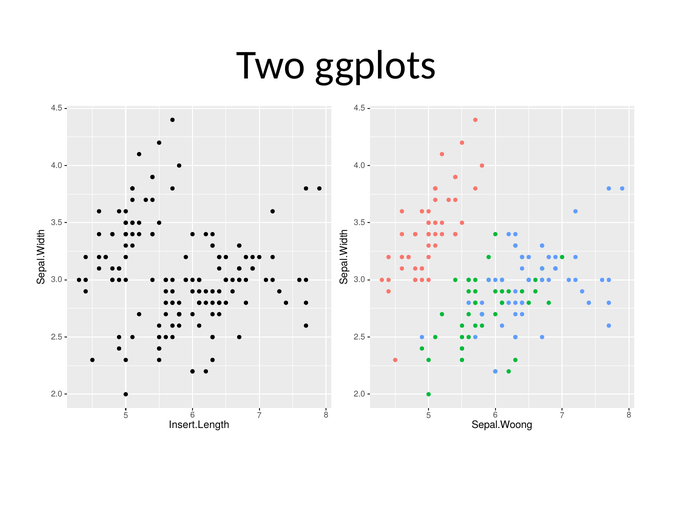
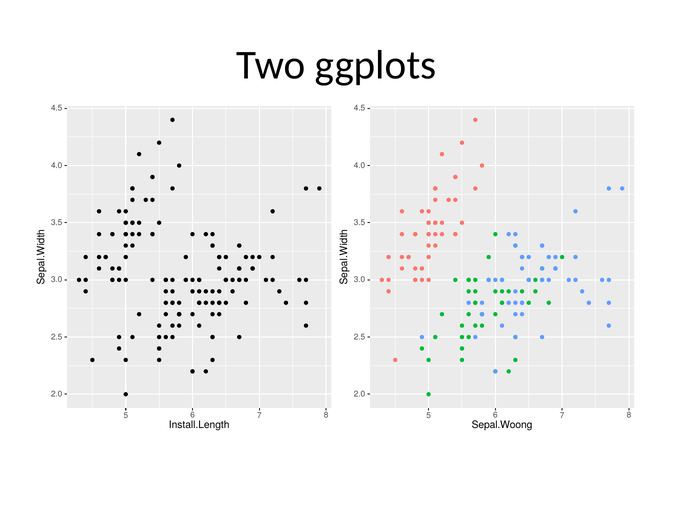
Insert.Length: Insert.Length -> Install.Length
